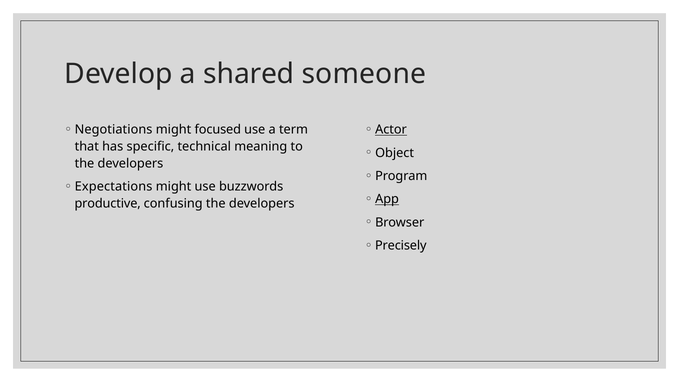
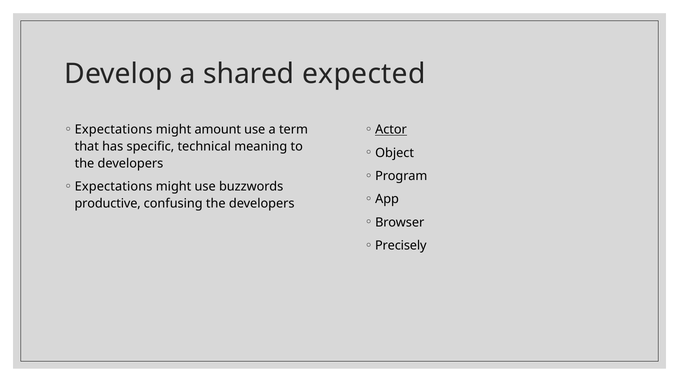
someone: someone -> expected
Negotiations at (114, 130): Negotiations -> Expectations
focused: focused -> amount
App underline: present -> none
